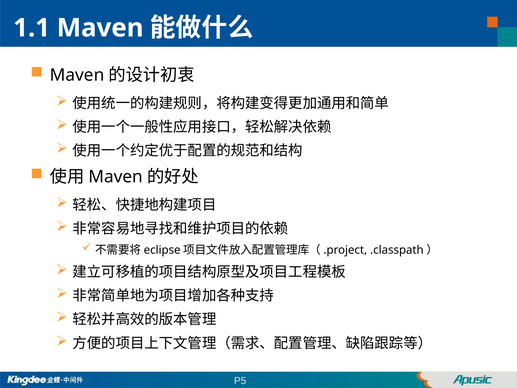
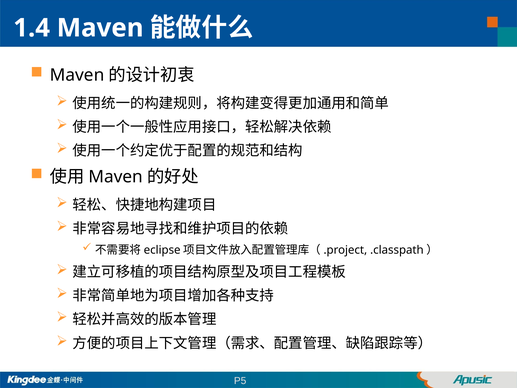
1.1: 1.1 -> 1.4
